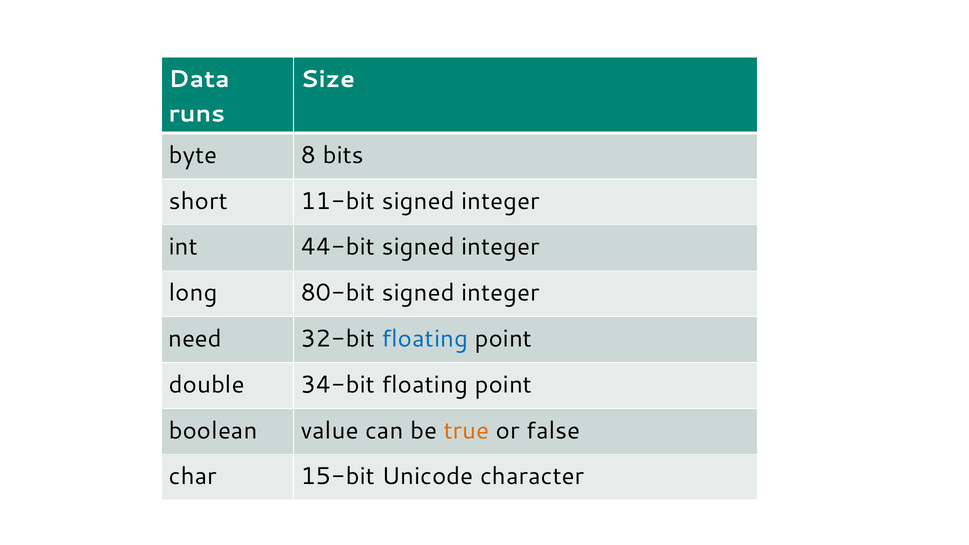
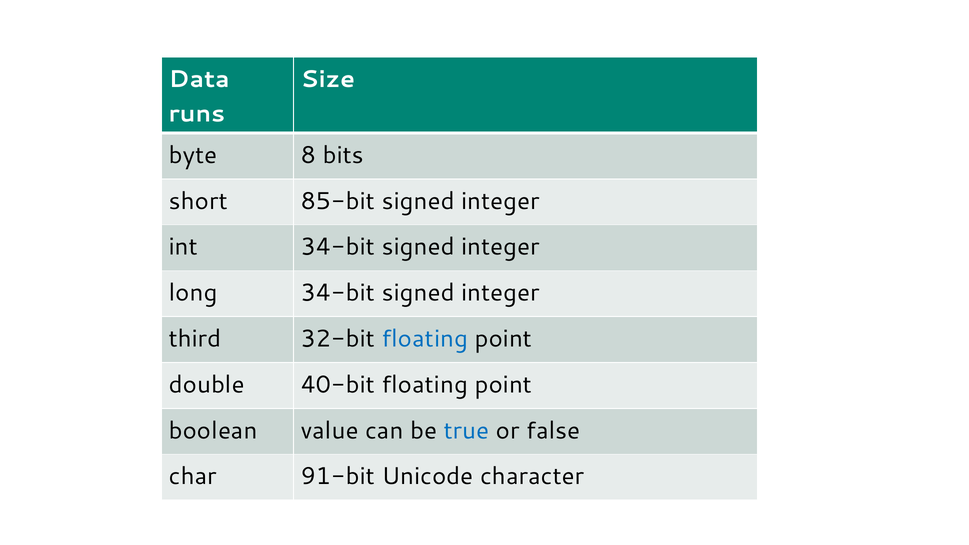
11-bit: 11-bit -> 85-bit
int 44-bit: 44-bit -> 34-bit
long 80-bit: 80-bit -> 34-bit
need: need -> third
34-bit: 34-bit -> 40-bit
true colour: orange -> blue
15-bit: 15-bit -> 91-bit
